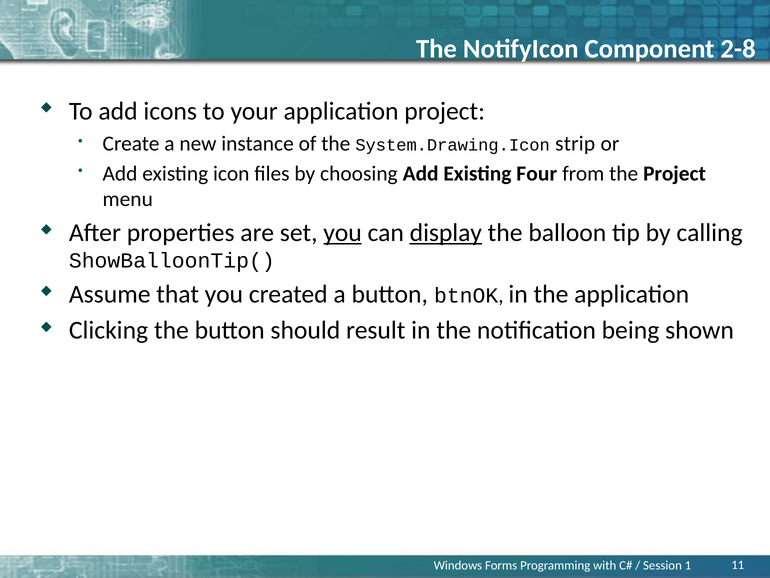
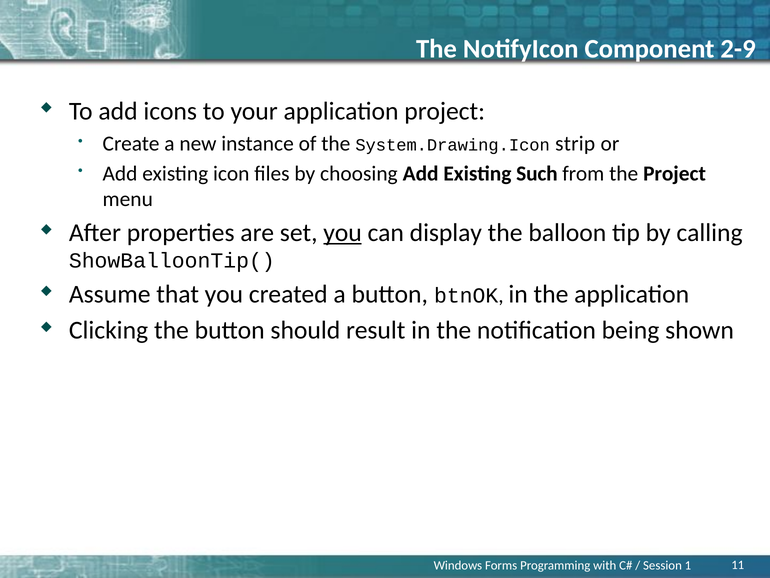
2-8: 2-8 -> 2-9
Four: Four -> Such
display underline: present -> none
